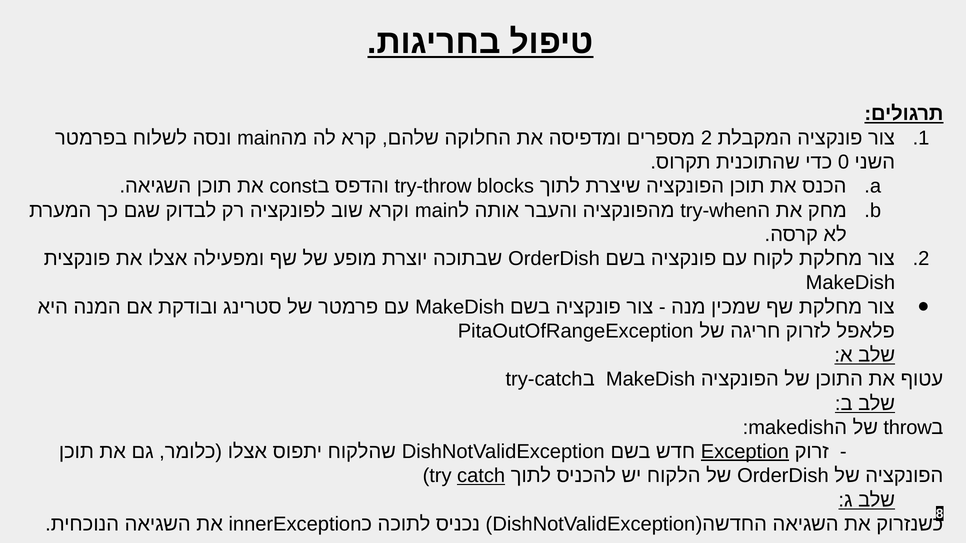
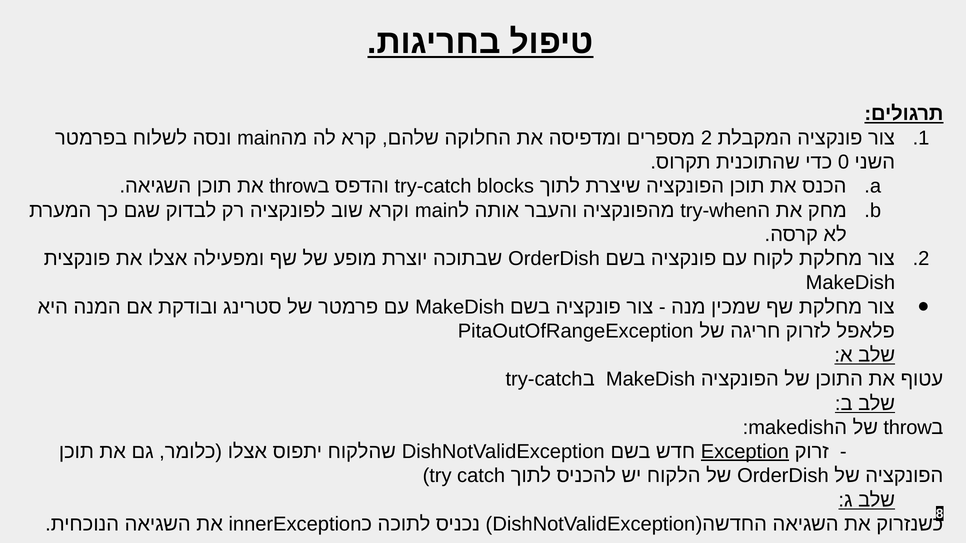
const at (293, 186): const -> throw
try-throw at (433, 186): try-throw -> try-catch
catch underline: present -> none
